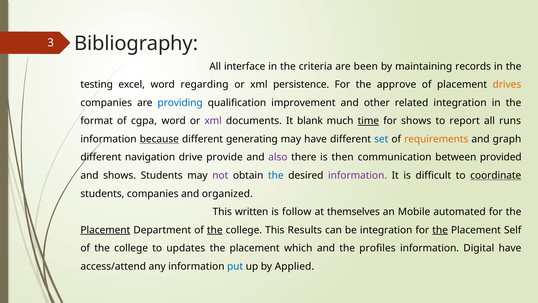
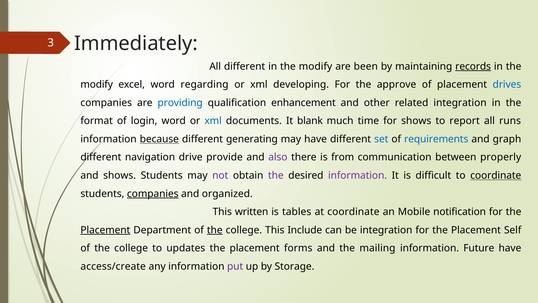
Bibliography: Bibliography -> Immediately
All interface: interface -> different
criteria at (316, 66): criteria -> modify
records underline: none -> present
testing at (97, 85): testing -> modify
persistence: persistence -> developing
drives colour: orange -> blue
improvement: improvement -> enhancement
cgpa: cgpa -> login
xml at (213, 121) colour: purple -> blue
time underline: present -> none
requirements colour: orange -> blue
then: then -> from
provided: provided -> properly
the at (276, 175) colour: blue -> purple
companies at (153, 193) underline: none -> present
follow: follow -> tables
at themselves: themselves -> coordinate
automated: automated -> notification
Results: Results -> Include
the at (440, 230) underline: present -> none
which: which -> forms
profiles: profiles -> mailing
Digital: Digital -> Future
access/attend: access/attend -> access/create
put colour: blue -> purple
Applied: Applied -> Storage
